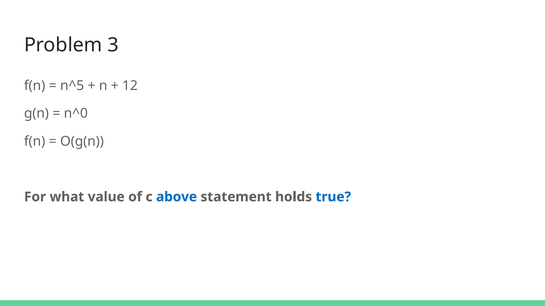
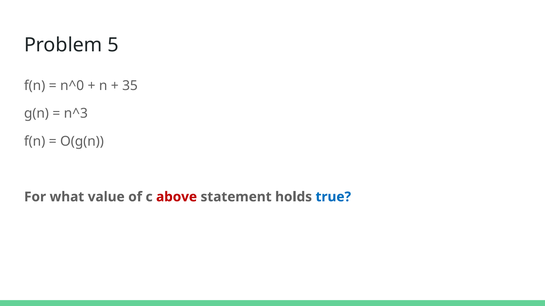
3: 3 -> 5
n^5: n^5 -> n^0
12: 12 -> 35
n^0: n^0 -> n^3
above colour: blue -> red
